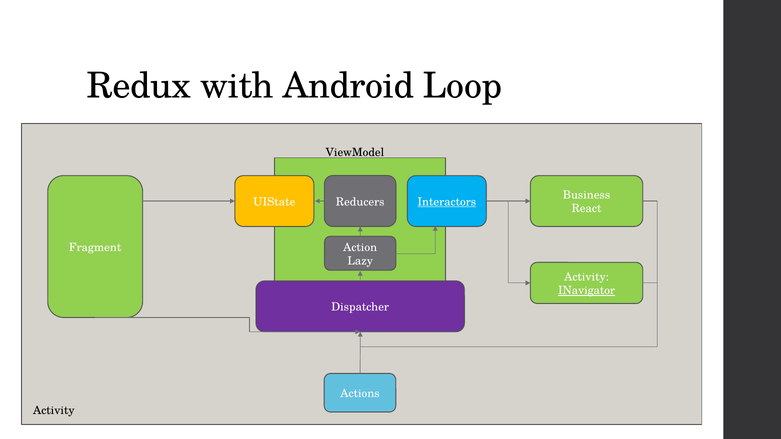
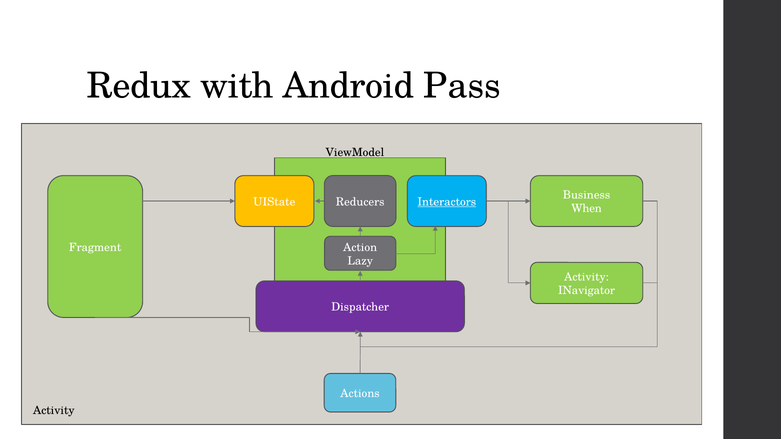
Loop: Loop -> Pass
React: React -> When
INavigator underline: present -> none
